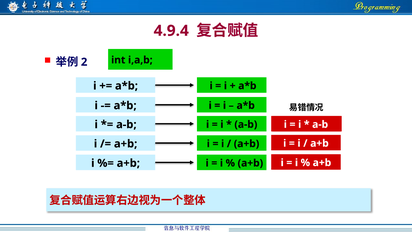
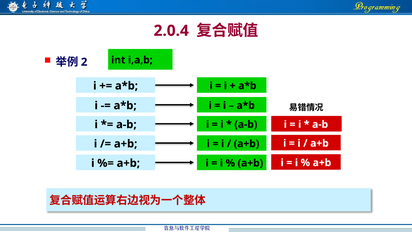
4.9.4: 4.9.4 -> 2.0.4
